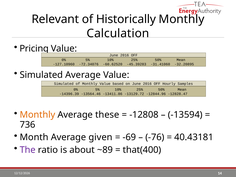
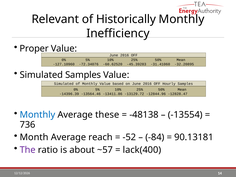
Calculation: Calculation -> Inefficiency
Pricing: Pricing -> Proper
Simulated Average: Average -> Samples
Monthly at (37, 115) colour: orange -> blue
-12808: -12808 -> -48138
-13594: -13594 -> -13554
given: given -> reach
-69: -69 -> -52
-76: -76 -> -84
40.43181: 40.43181 -> 90.13181
~89: ~89 -> ~57
that(400: that(400 -> lack(400
